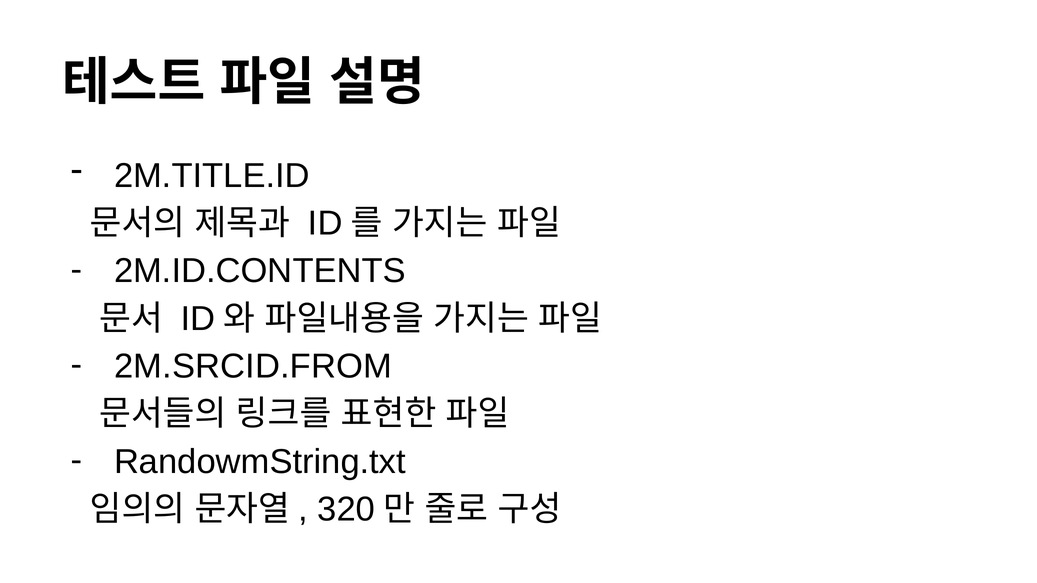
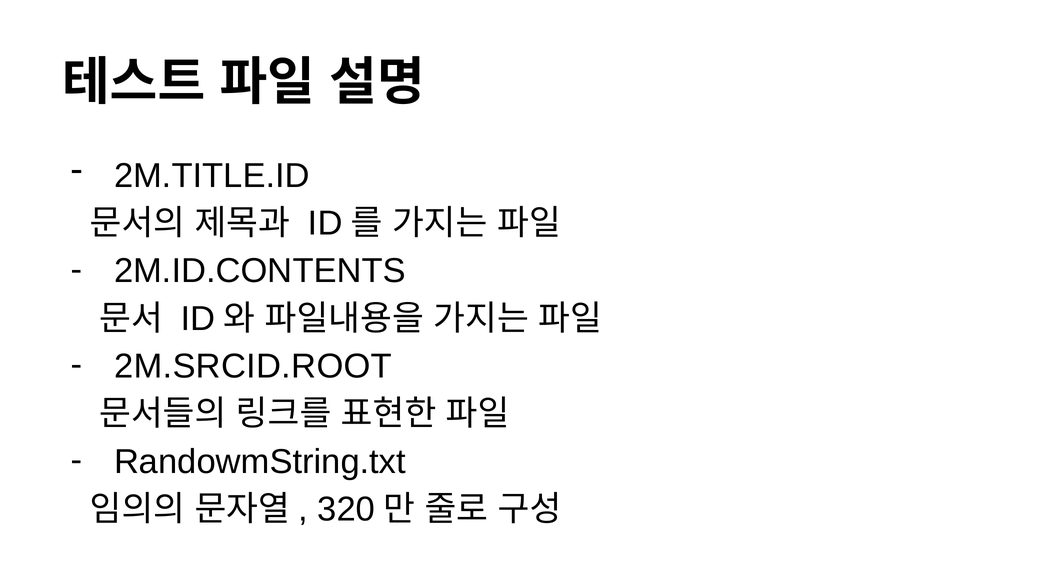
2M.SRCID.FROM: 2M.SRCID.FROM -> 2M.SRCID.ROOT
